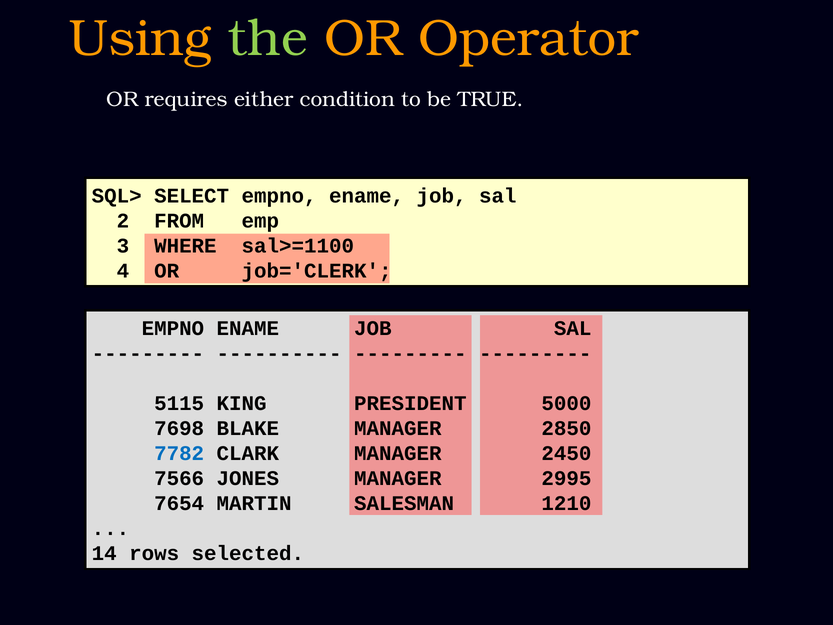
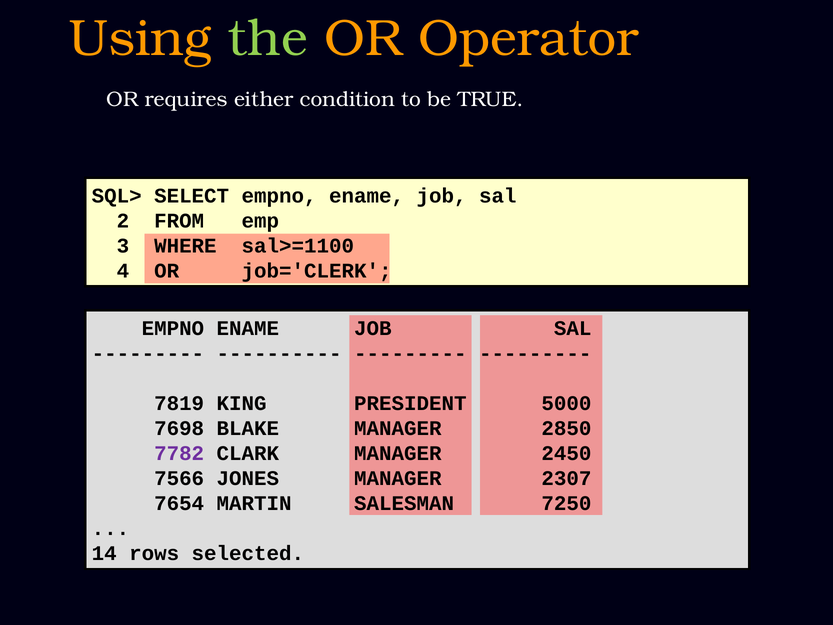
5115: 5115 -> 7819
7782 colour: blue -> purple
2995: 2995 -> 2307
1210: 1210 -> 7250
